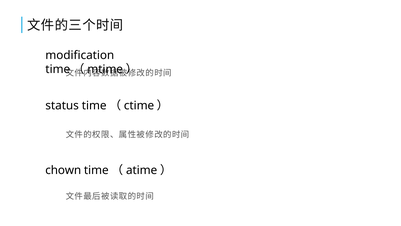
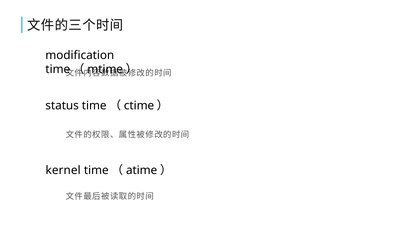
chown: chown -> kernel
